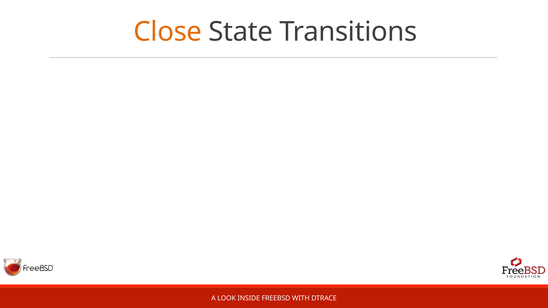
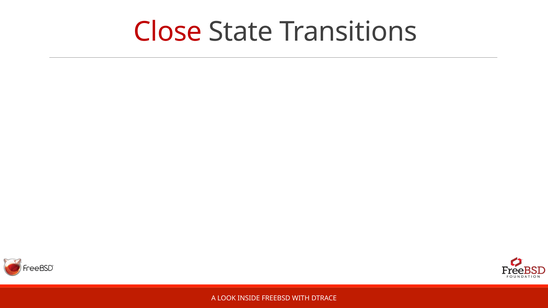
Close colour: orange -> red
